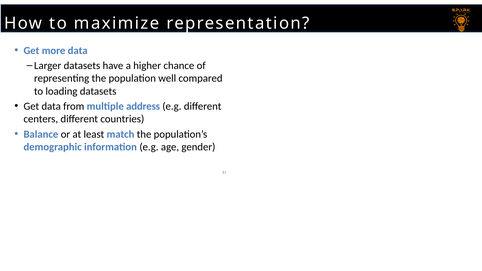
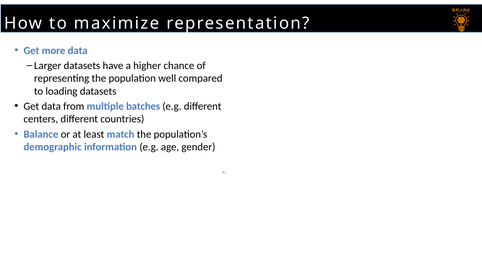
address: address -> batches
